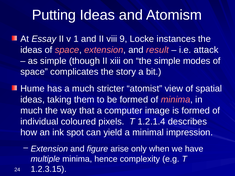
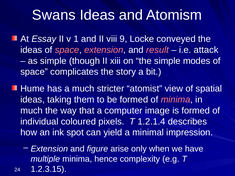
Putting: Putting -> Swans
instances: instances -> conveyed
